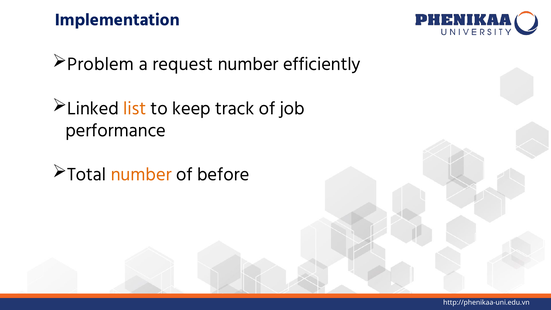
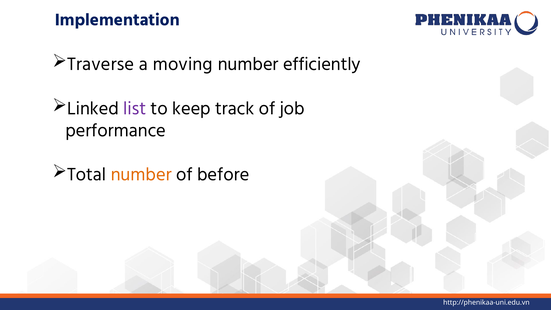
Problem: Problem -> Traverse
request: request -> moving
list colour: orange -> purple
